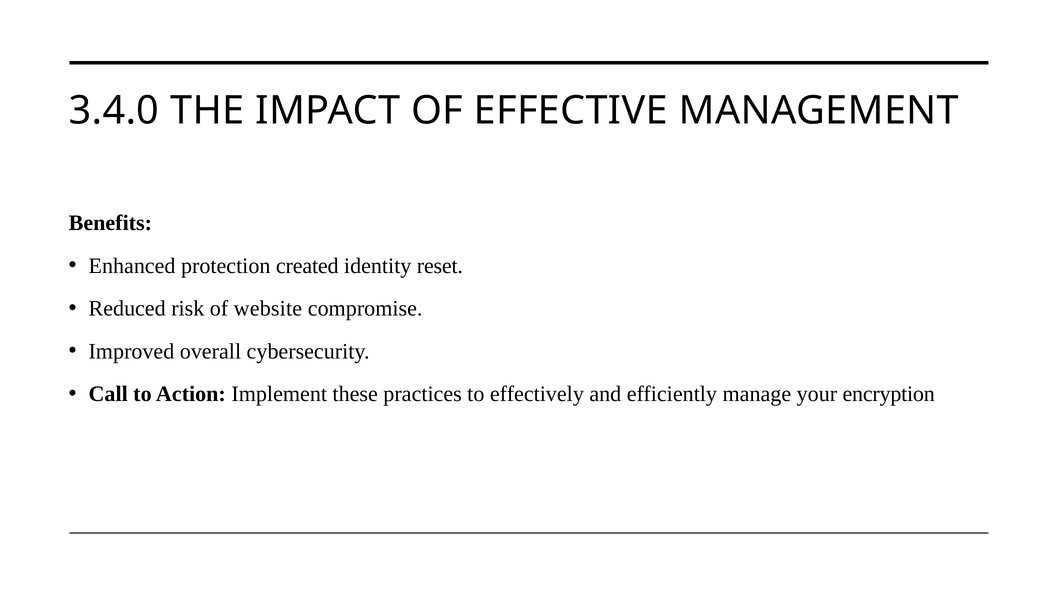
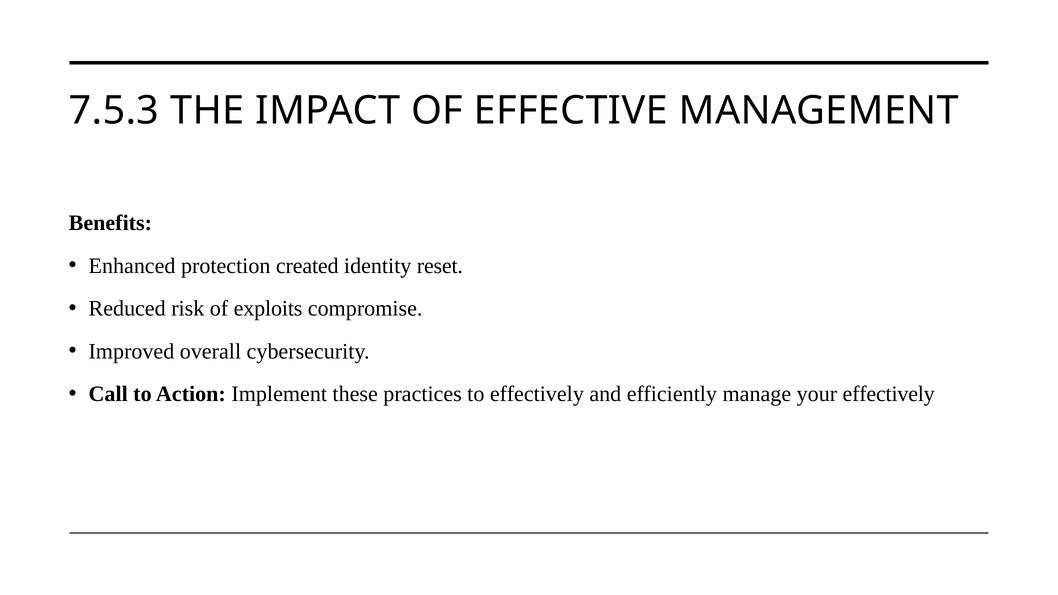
3.4.0: 3.4.0 -> 7.5.3
website: website -> exploits
your encryption: encryption -> effectively
